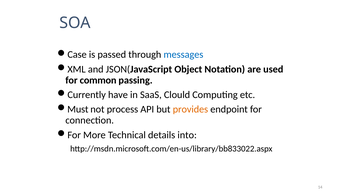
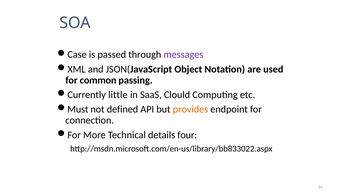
messages colour: blue -> purple
have: have -> little
process: process -> defined
into: into -> four
